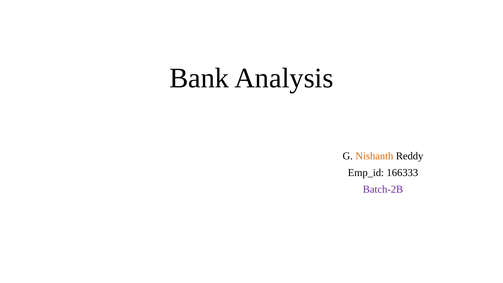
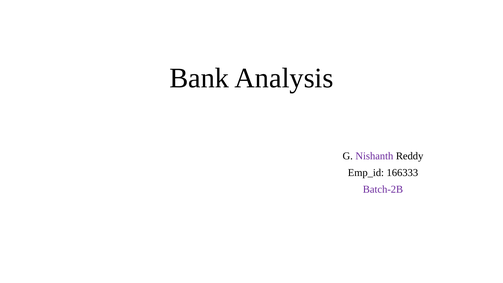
Nishanth colour: orange -> purple
